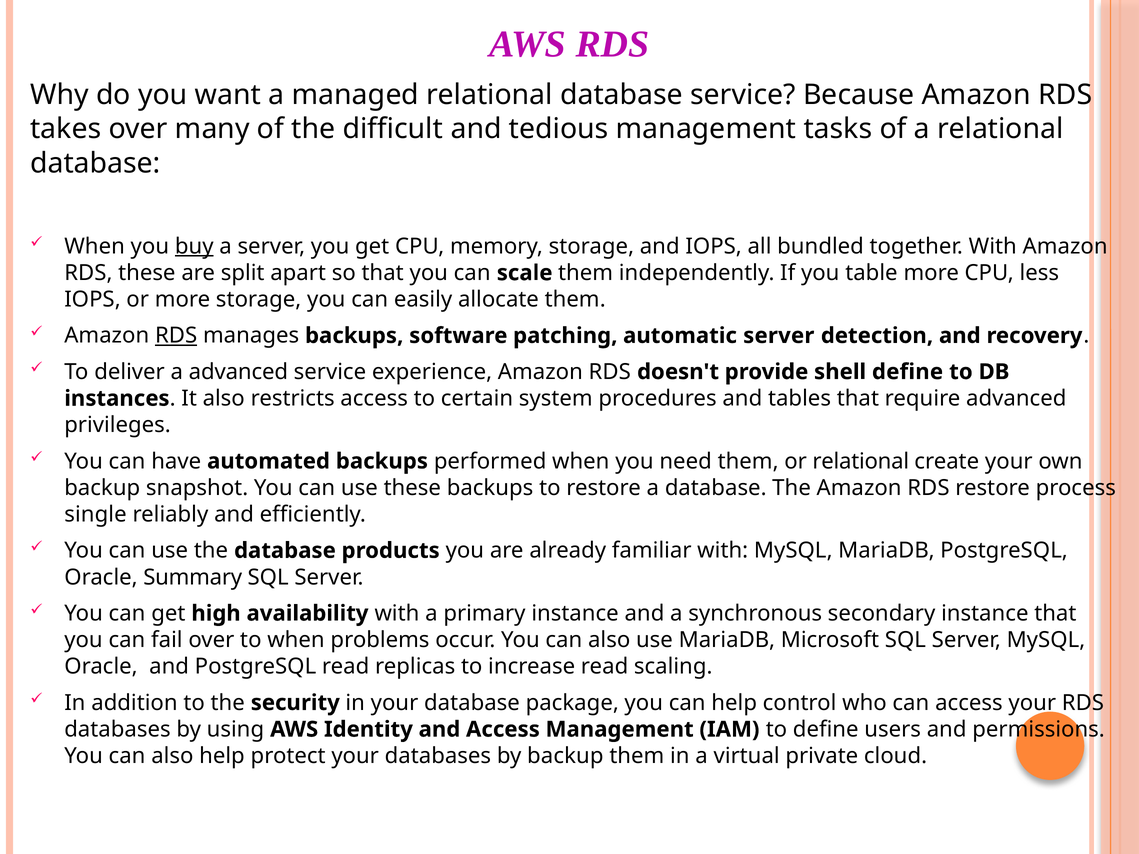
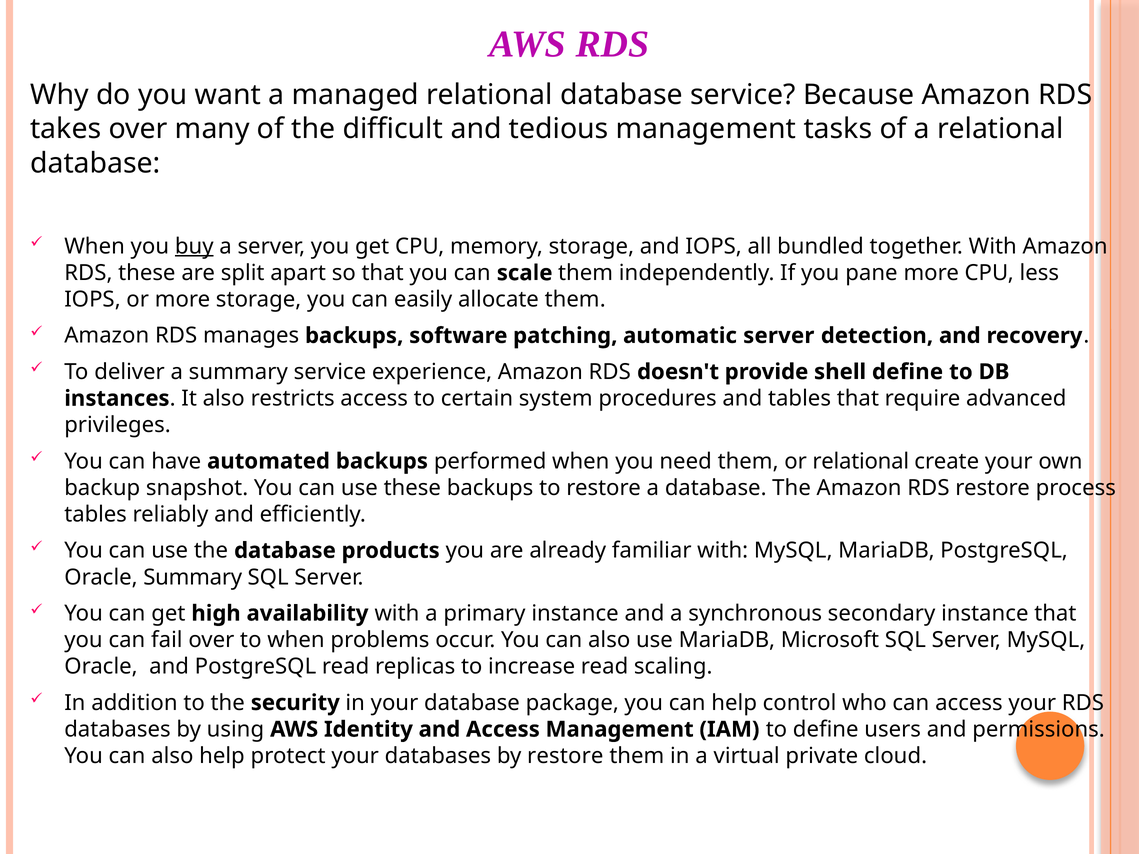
table: table -> pane
RDS at (176, 336) underline: present -> none
a advanced: advanced -> summary
single at (96, 515): single -> tables
by backup: backup -> restore
